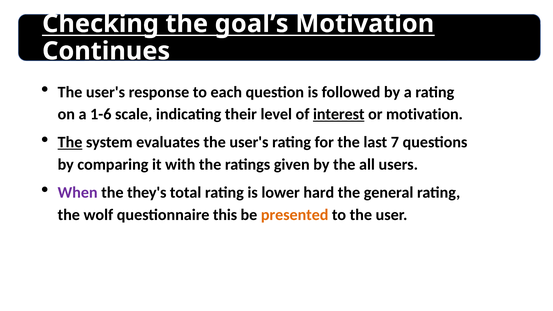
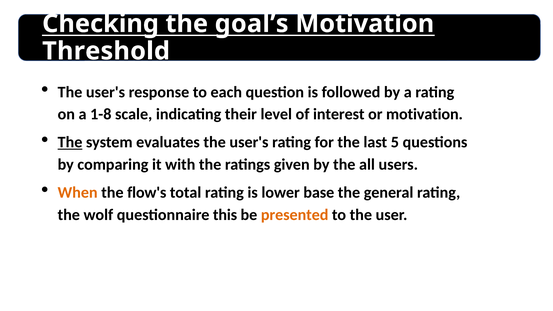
Continues: Continues -> Threshold
1-6: 1-6 -> 1-8
interest underline: present -> none
7: 7 -> 5
When colour: purple -> orange
they's: they's -> flow's
hard: hard -> base
